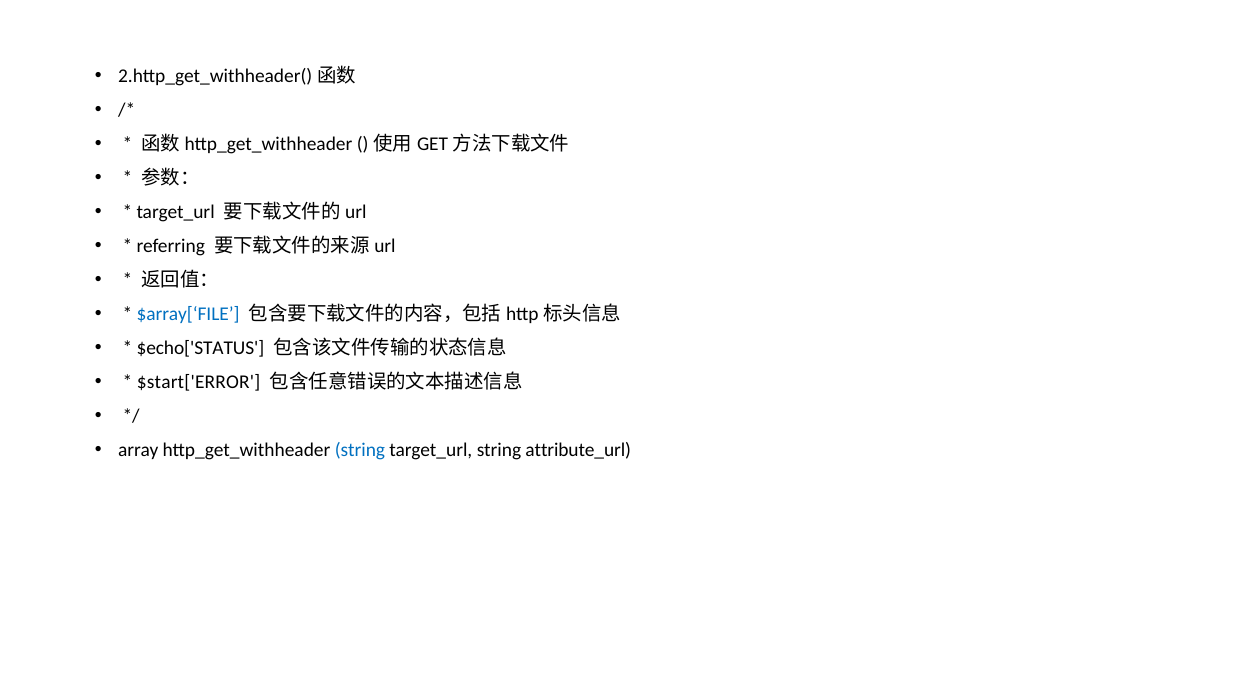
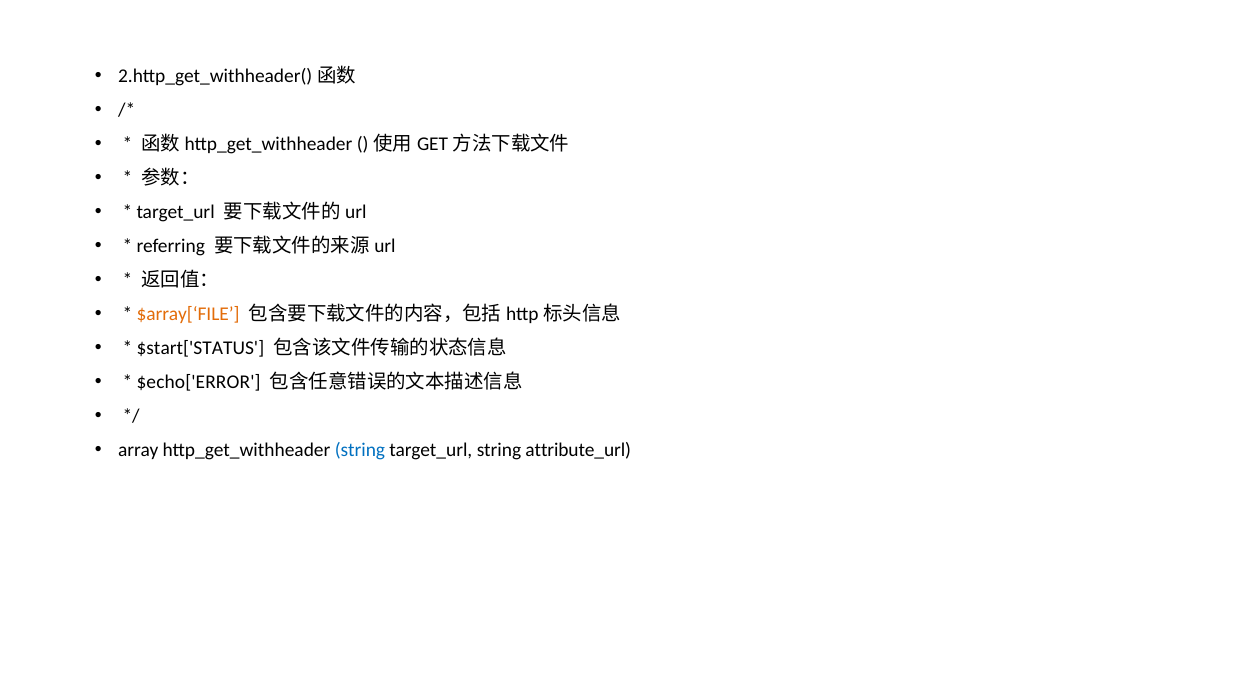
$array[‘FILE colour: blue -> orange
$echo['STATUS: $echo['STATUS -> $start['STATUS
$start['ERROR: $start['ERROR -> $echo['ERROR
